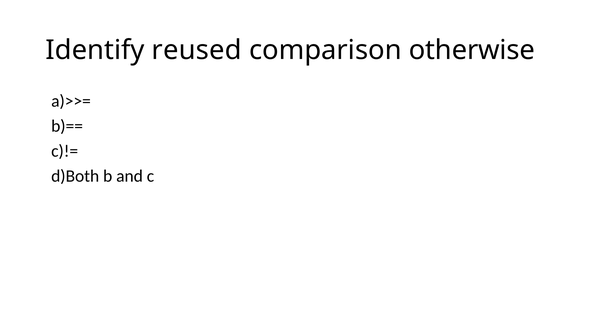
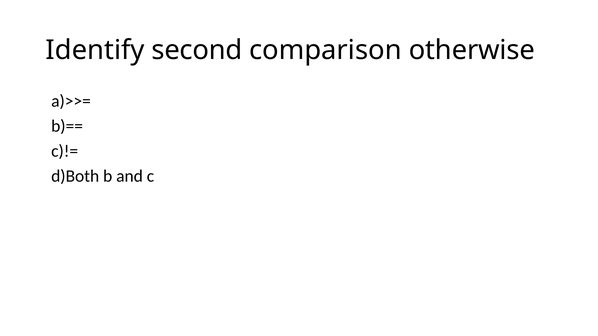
reused: reused -> second
